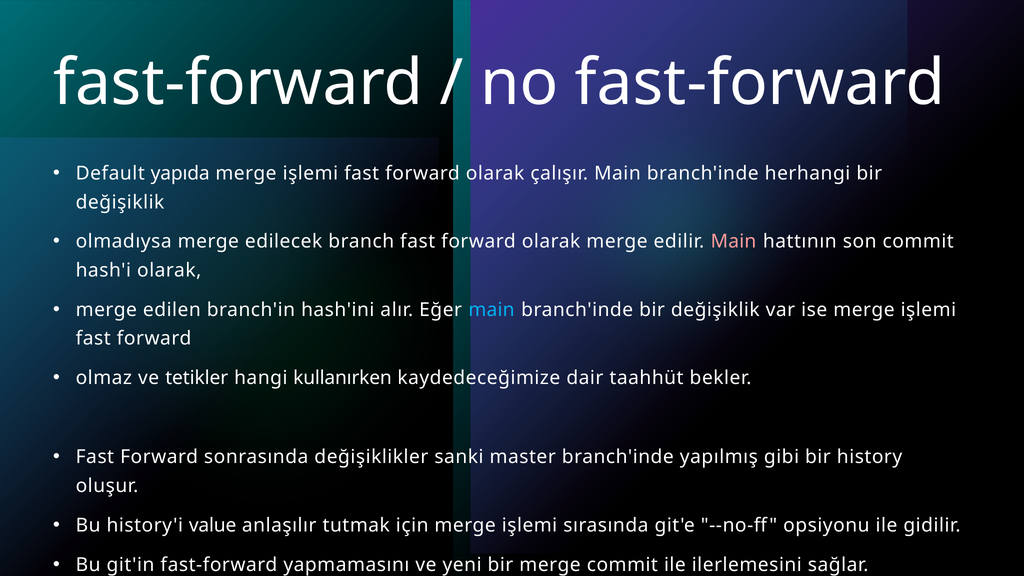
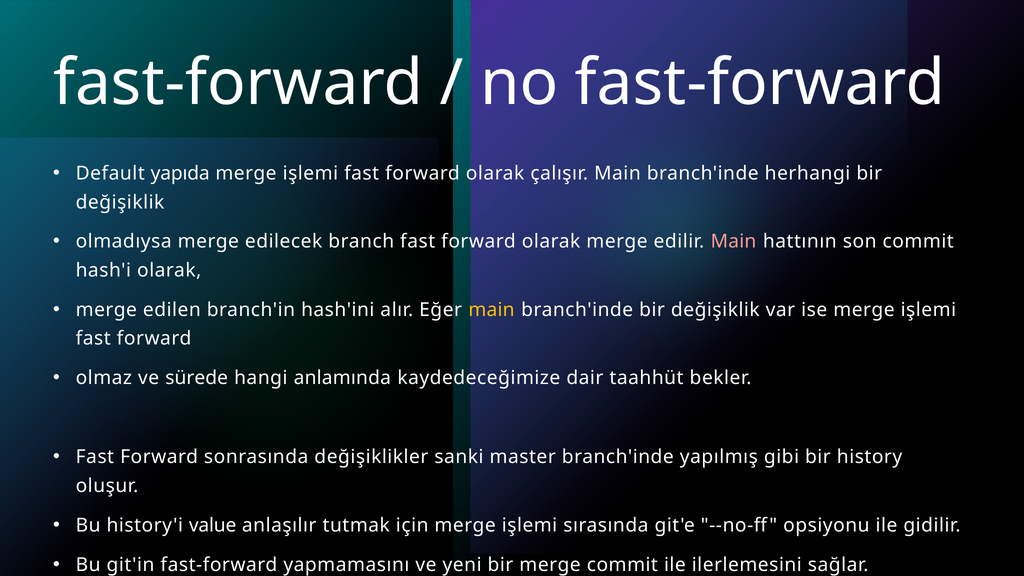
main at (492, 310) colour: light blue -> yellow
tetikler: tetikler -> sürede
kullanırken: kullanırken -> anlamında
